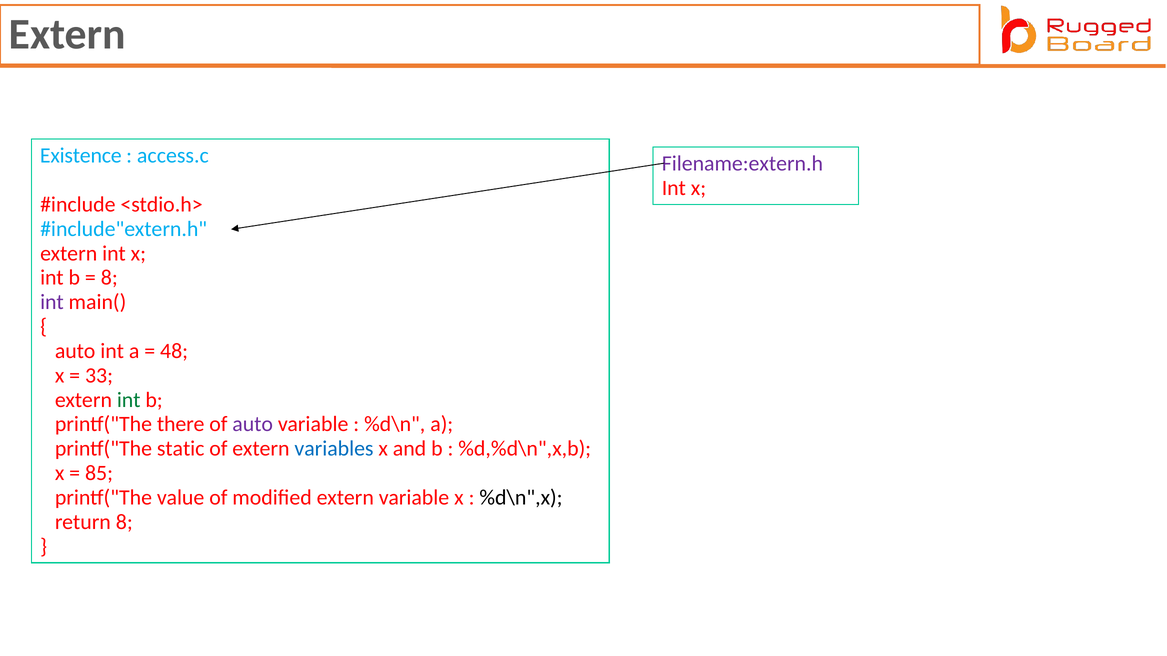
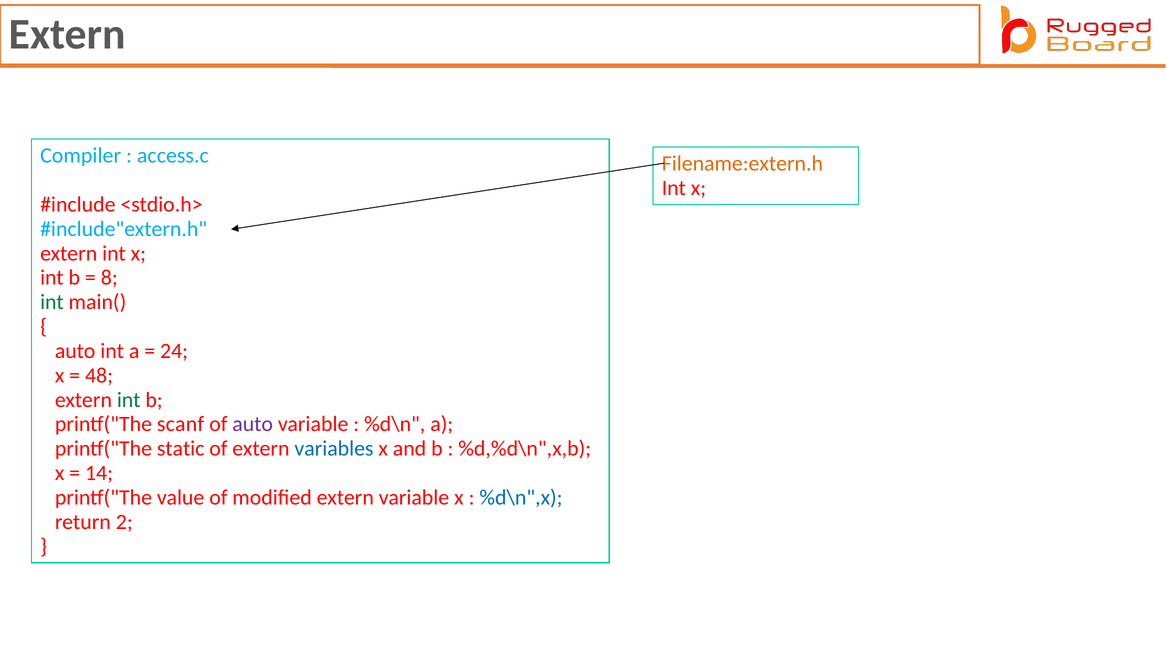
Existence: Existence -> Compiler
Filename:extern.h colour: purple -> orange
int at (52, 302) colour: purple -> green
48: 48 -> 24
33: 33 -> 48
there: there -> scanf
85: 85 -> 14
%d\n",x colour: black -> blue
return 8: 8 -> 2
